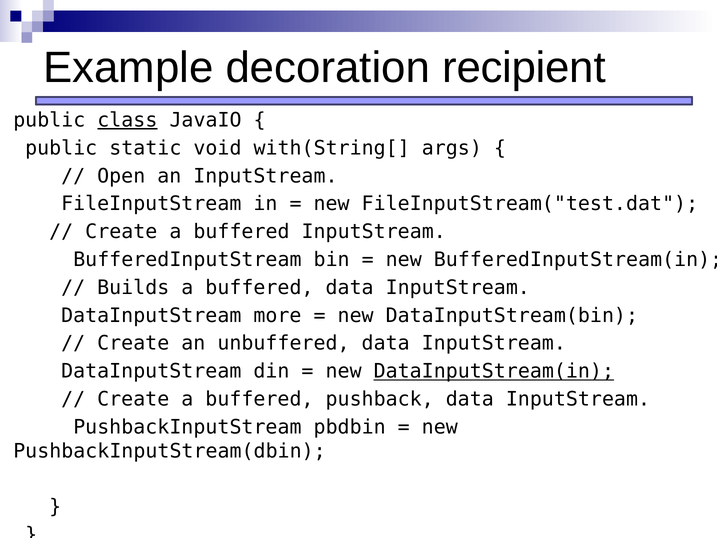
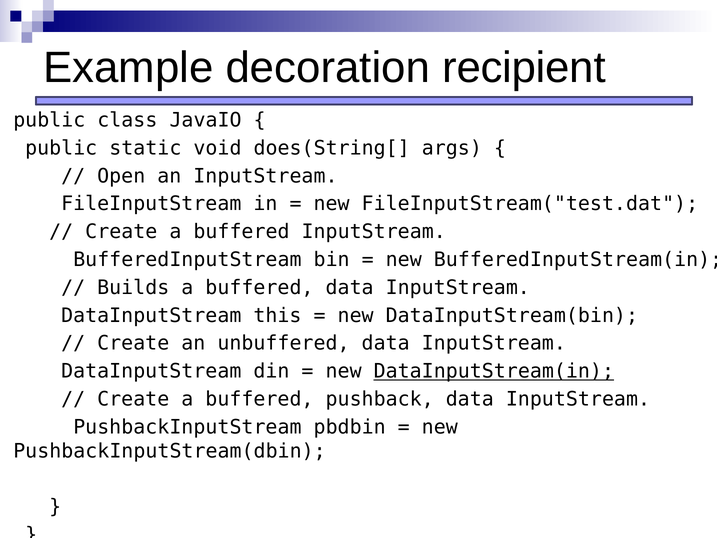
class underline: present -> none
with(String[: with(String[ -> does(String[
more: more -> this
